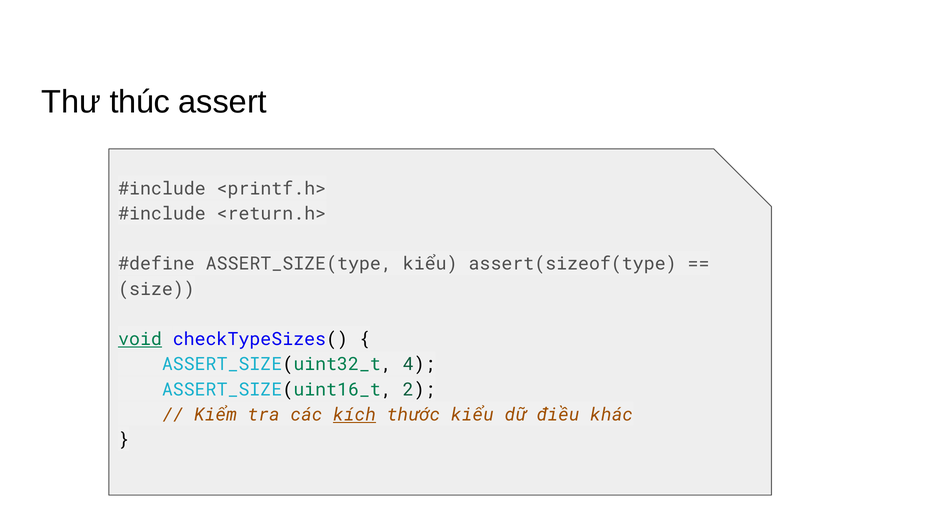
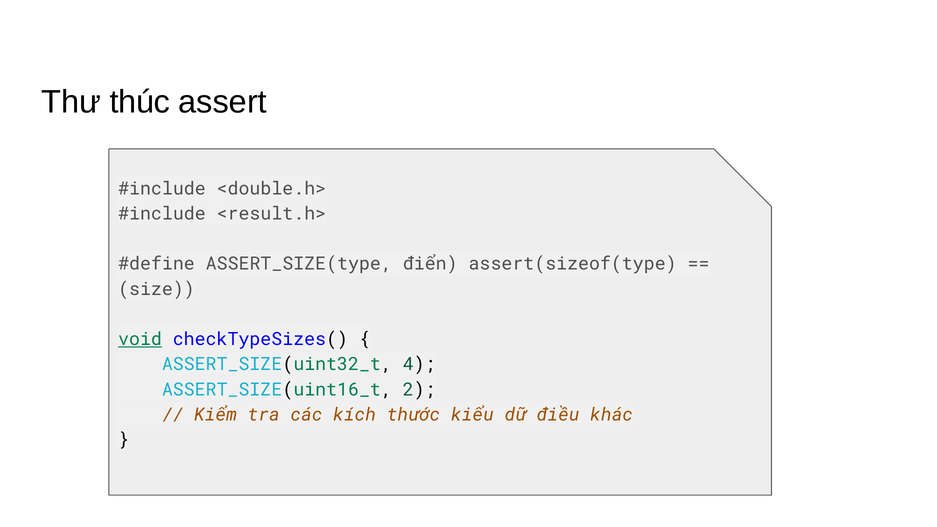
<printf.h>: <printf.h> -> <double.h>
<return.h>: <return.h> -> <result.h>
ASSERT_SIZE(type kiểu: kiểu -> điển
kích underline: present -> none
